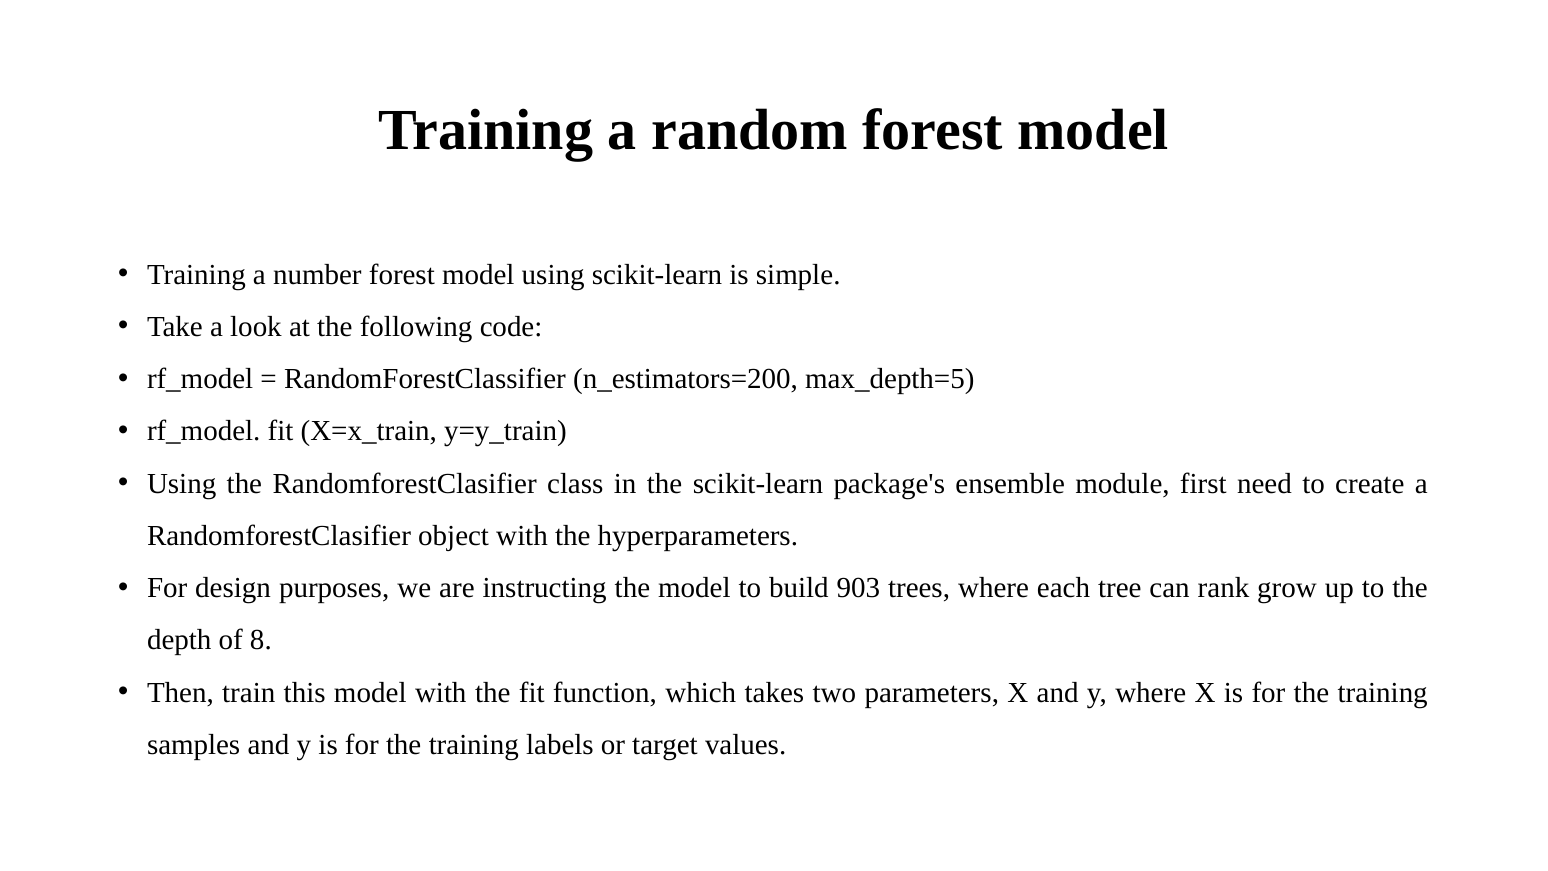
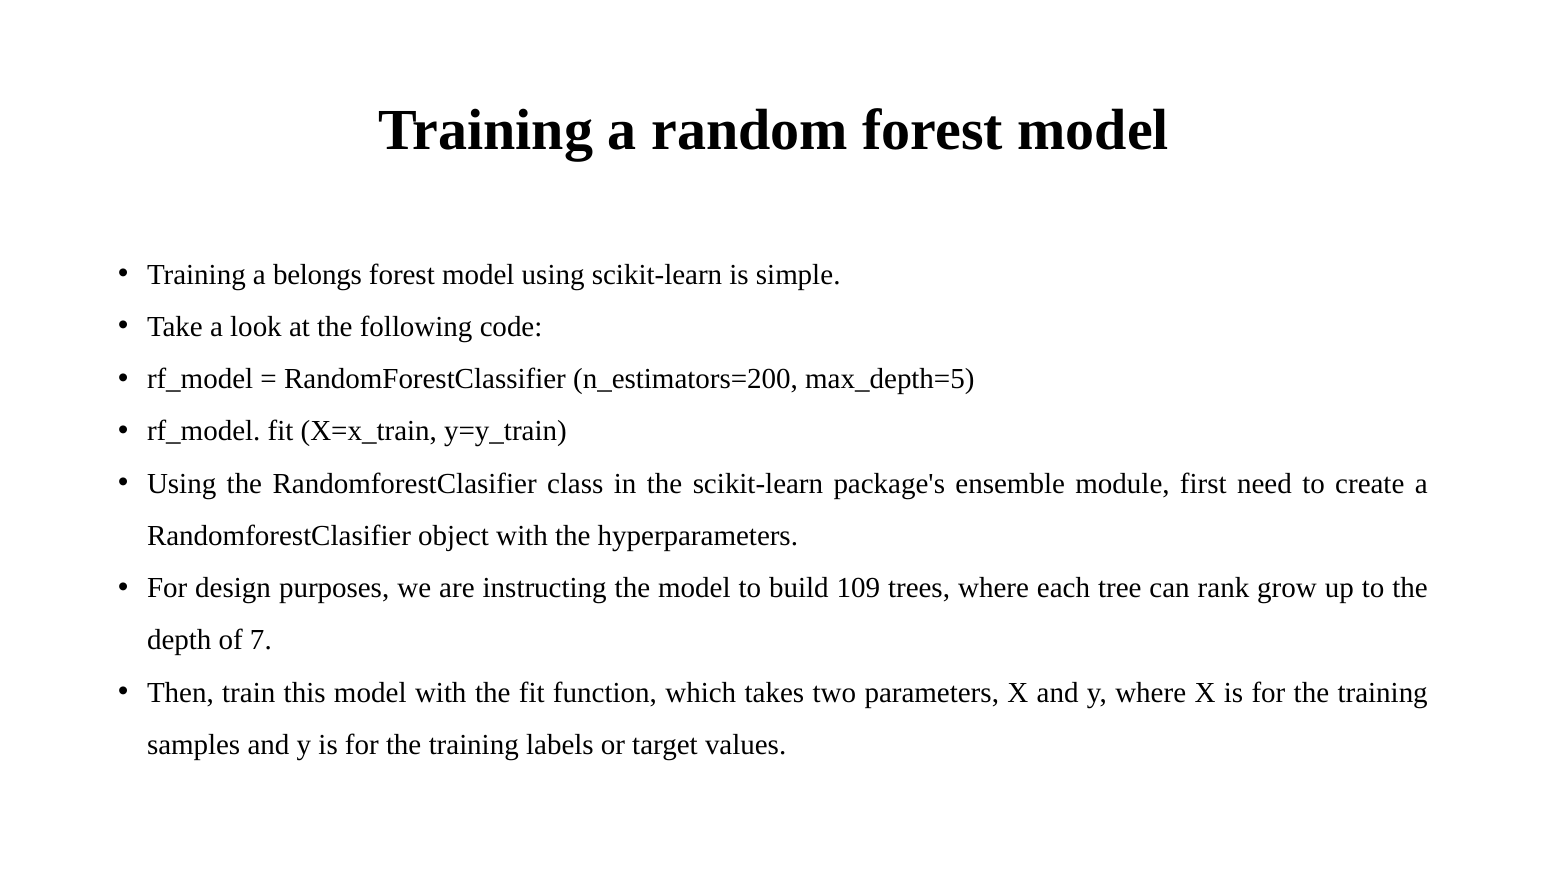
number: number -> belongs
903: 903 -> 109
8: 8 -> 7
